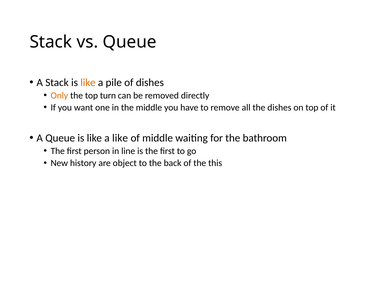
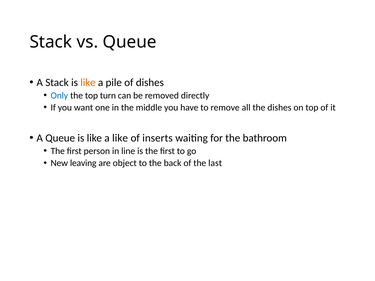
Only colour: orange -> blue
of middle: middle -> inserts
history: history -> leaving
this: this -> last
